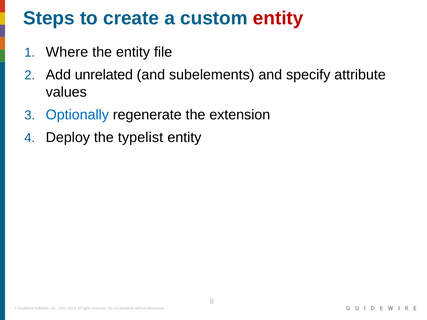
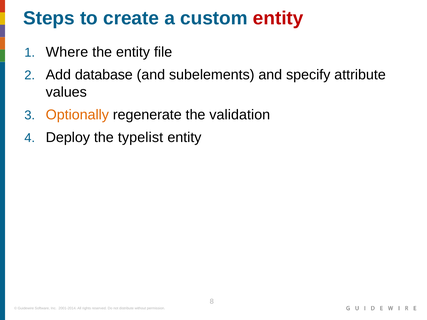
unrelated: unrelated -> database
Optionally colour: blue -> orange
extension: extension -> validation
